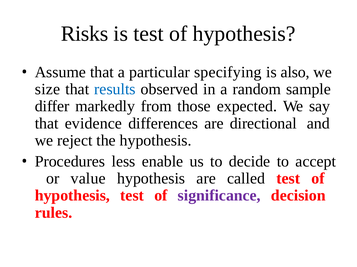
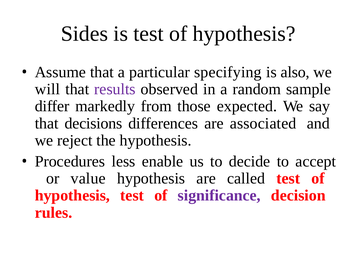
Risks: Risks -> Sides
size: size -> will
results colour: blue -> purple
evidence: evidence -> decisions
directional: directional -> associated
